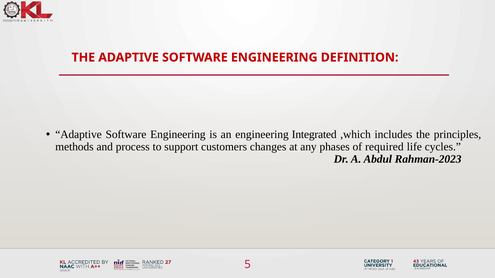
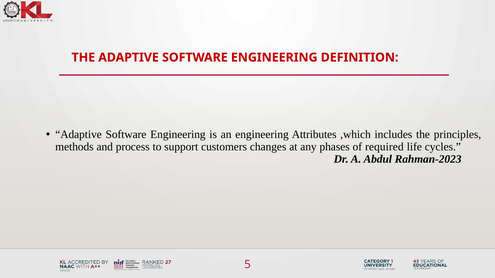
Integrated: Integrated -> Attributes
